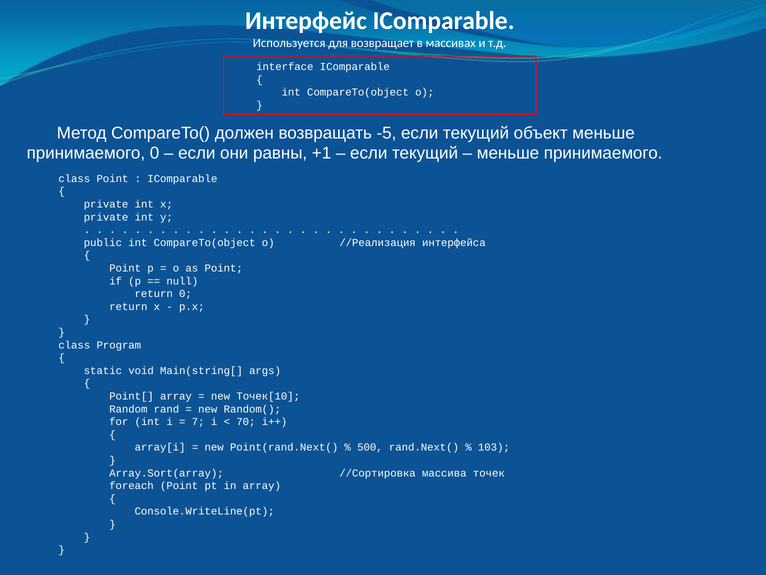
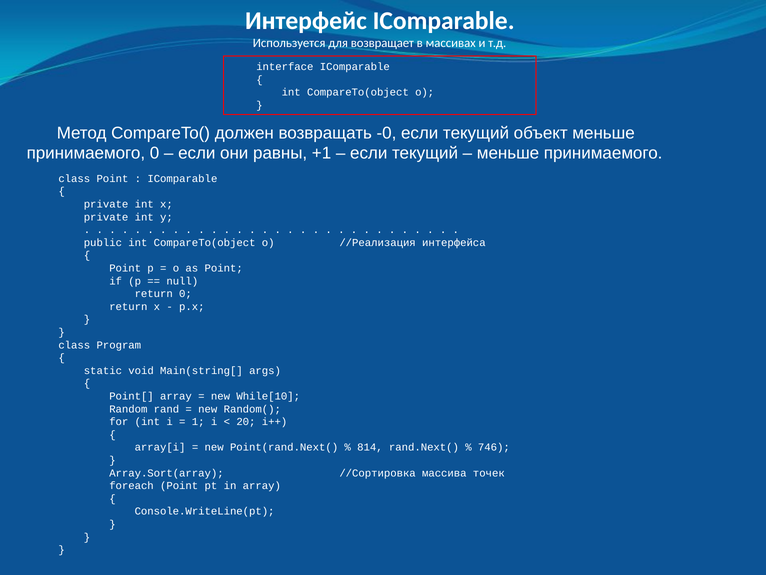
-5: -5 -> -0
Точек[10: Точек[10 -> While[10
7: 7 -> 1
70: 70 -> 20
500: 500 -> 814
103: 103 -> 746
